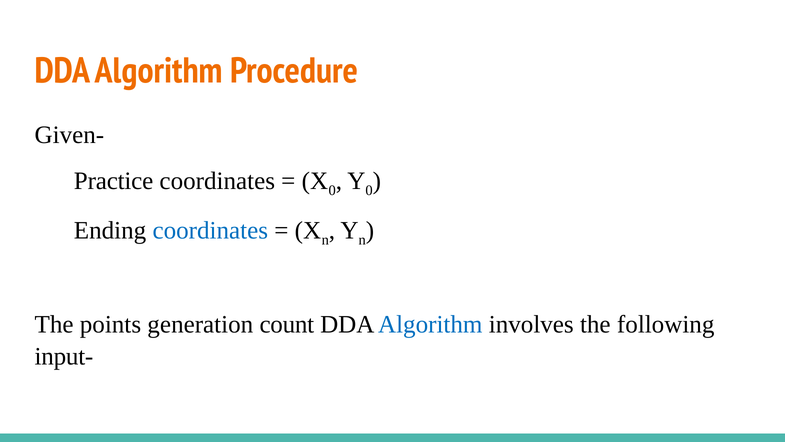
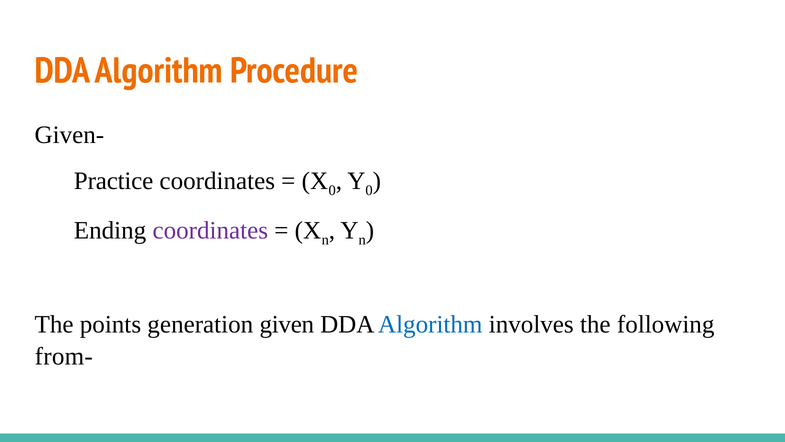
coordinates at (210, 230) colour: blue -> purple
count: count -> given
input-: input- -> from-
